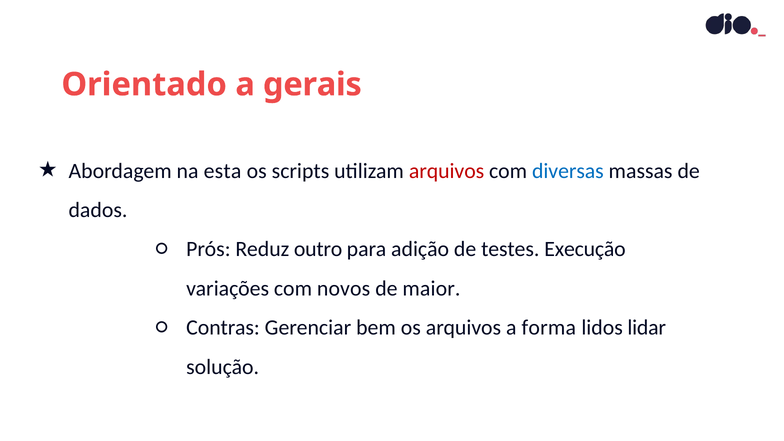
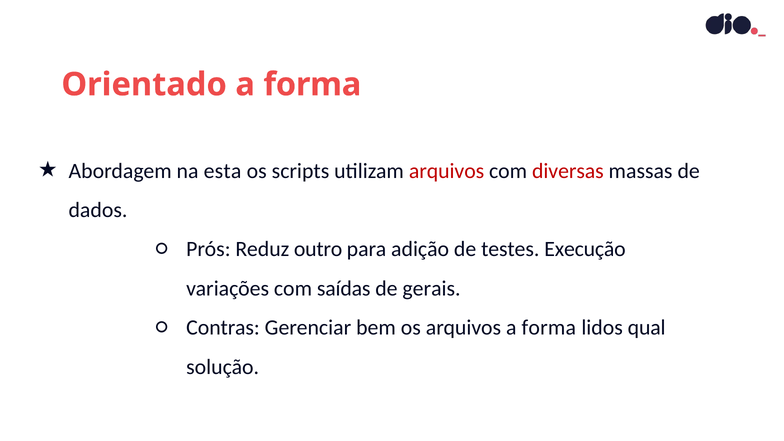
Orientado a gerais: gerais -> forma
diversas colour: blue -> red
novos: novos -> saídas
maior: maior -> gerais
lidar: lidar -> qual
